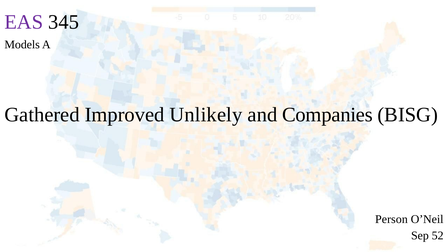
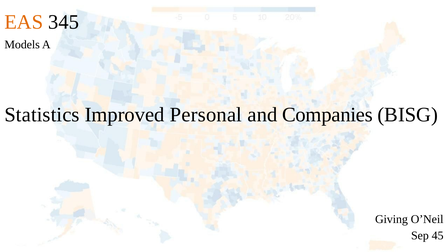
EAS colour: purple -> orange
Gathered: Gathered -> Statistics
Unlikely: Unlikely -> Personal
Person: Person -> Giving
52: 52 -> 45
